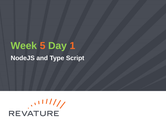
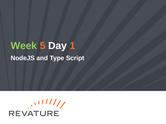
Day colour: light green -> white
